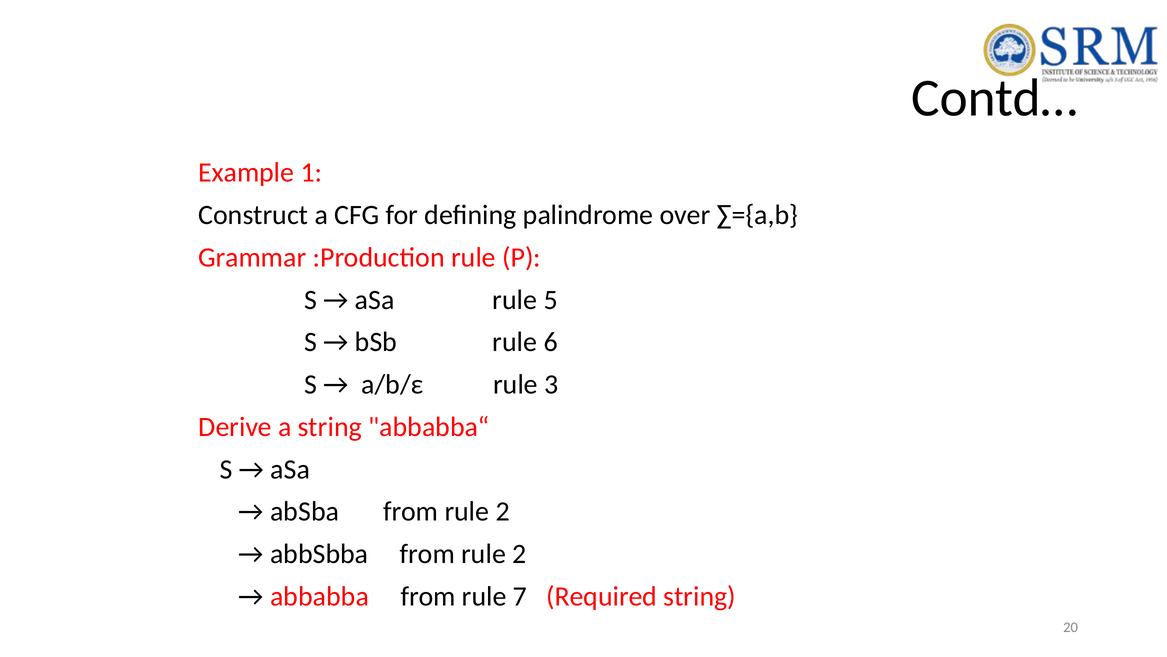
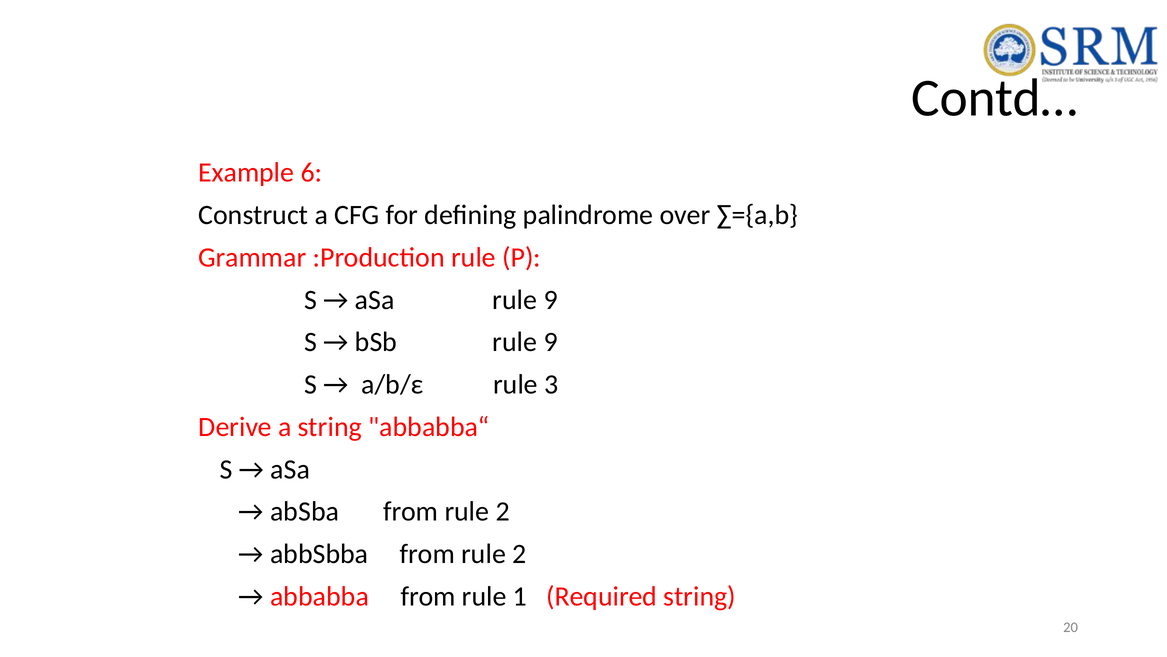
1: 1 -> 6
aSa rule 5: 5 -> 9
bSb rule 6: 6 -> 9
7: 7 -> 1
